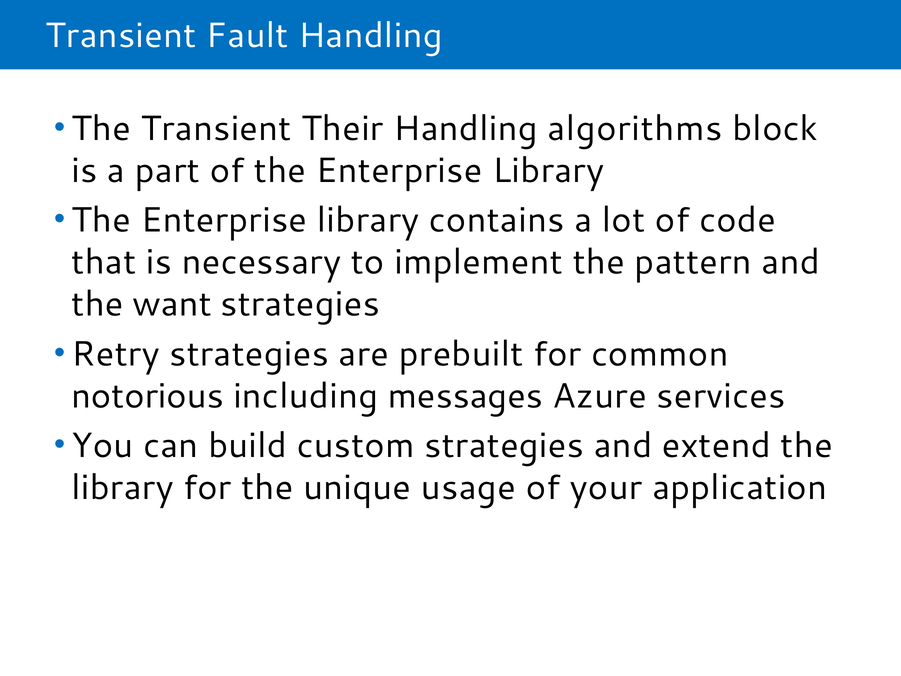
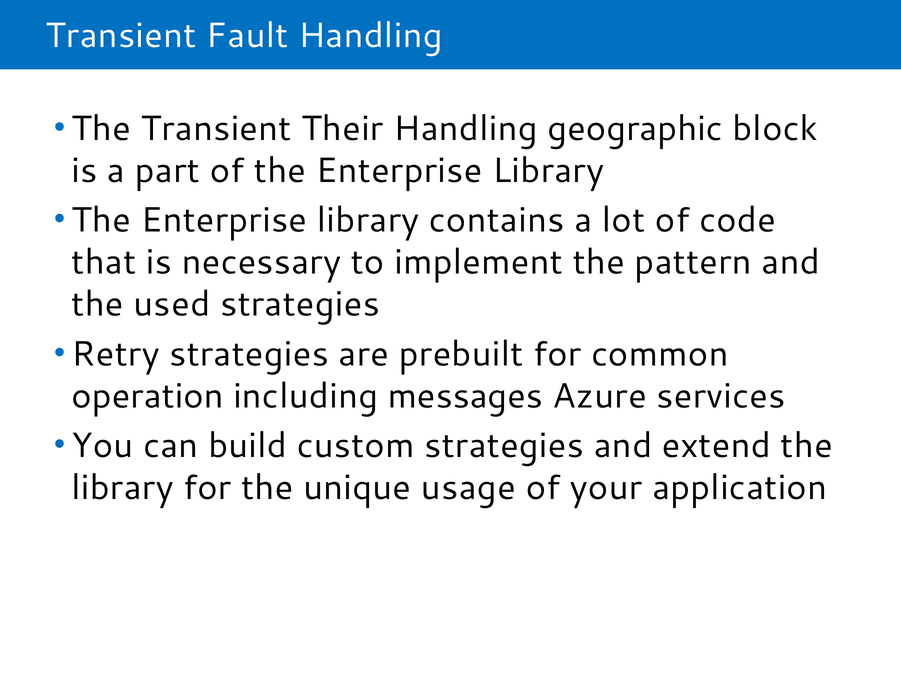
algorithms: algorithms -> geographic
want: want -> used
notorious: notorious -> operation
